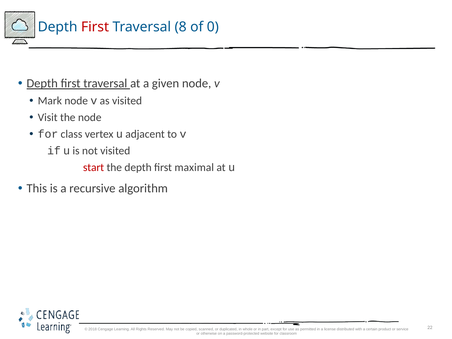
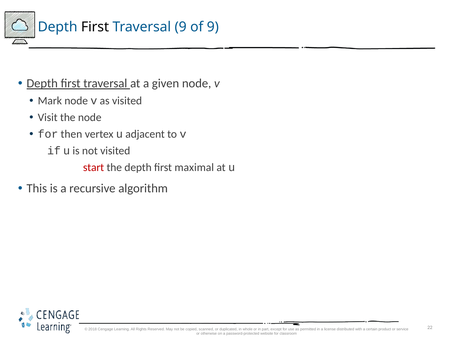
First at (95, 27) colour: red -> black
Traversal 8: 8 -> 9
of 0: 0 -> 9
class: class -> then
